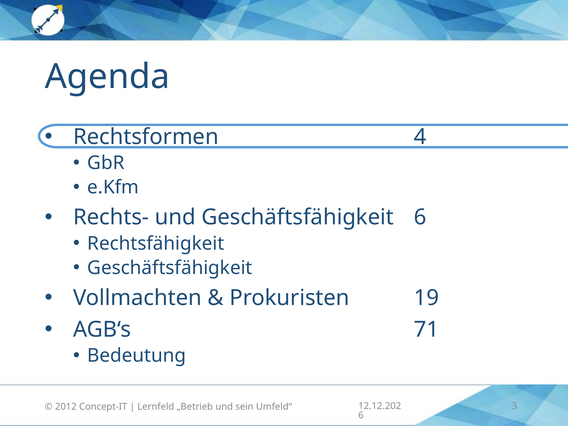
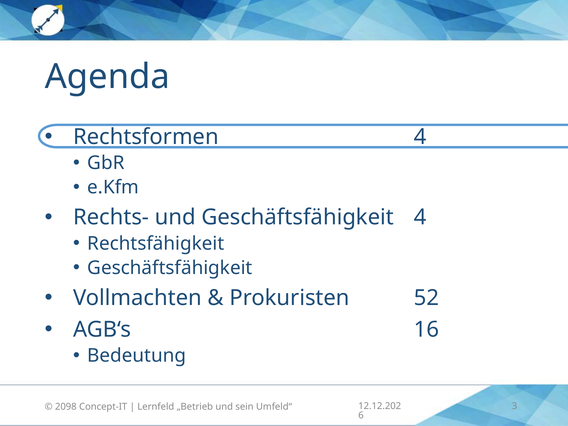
Geschäftsfähigkeit 6: 6 -> 4
19: 19 -> 52
71: 71 -> 16
2012: 2012 -> 2098
